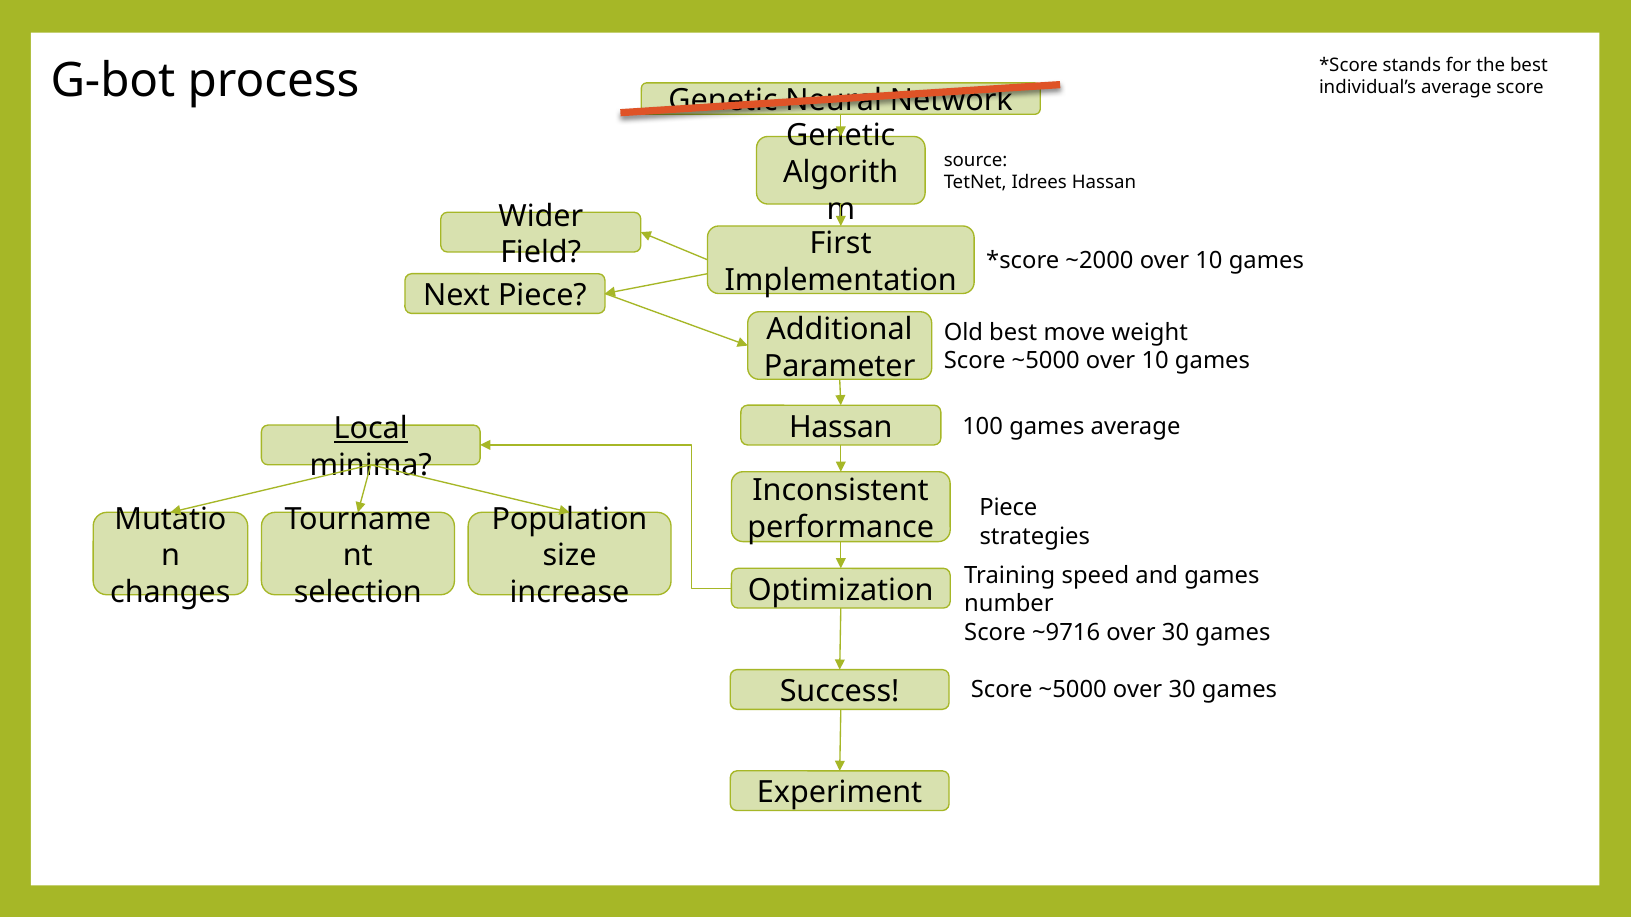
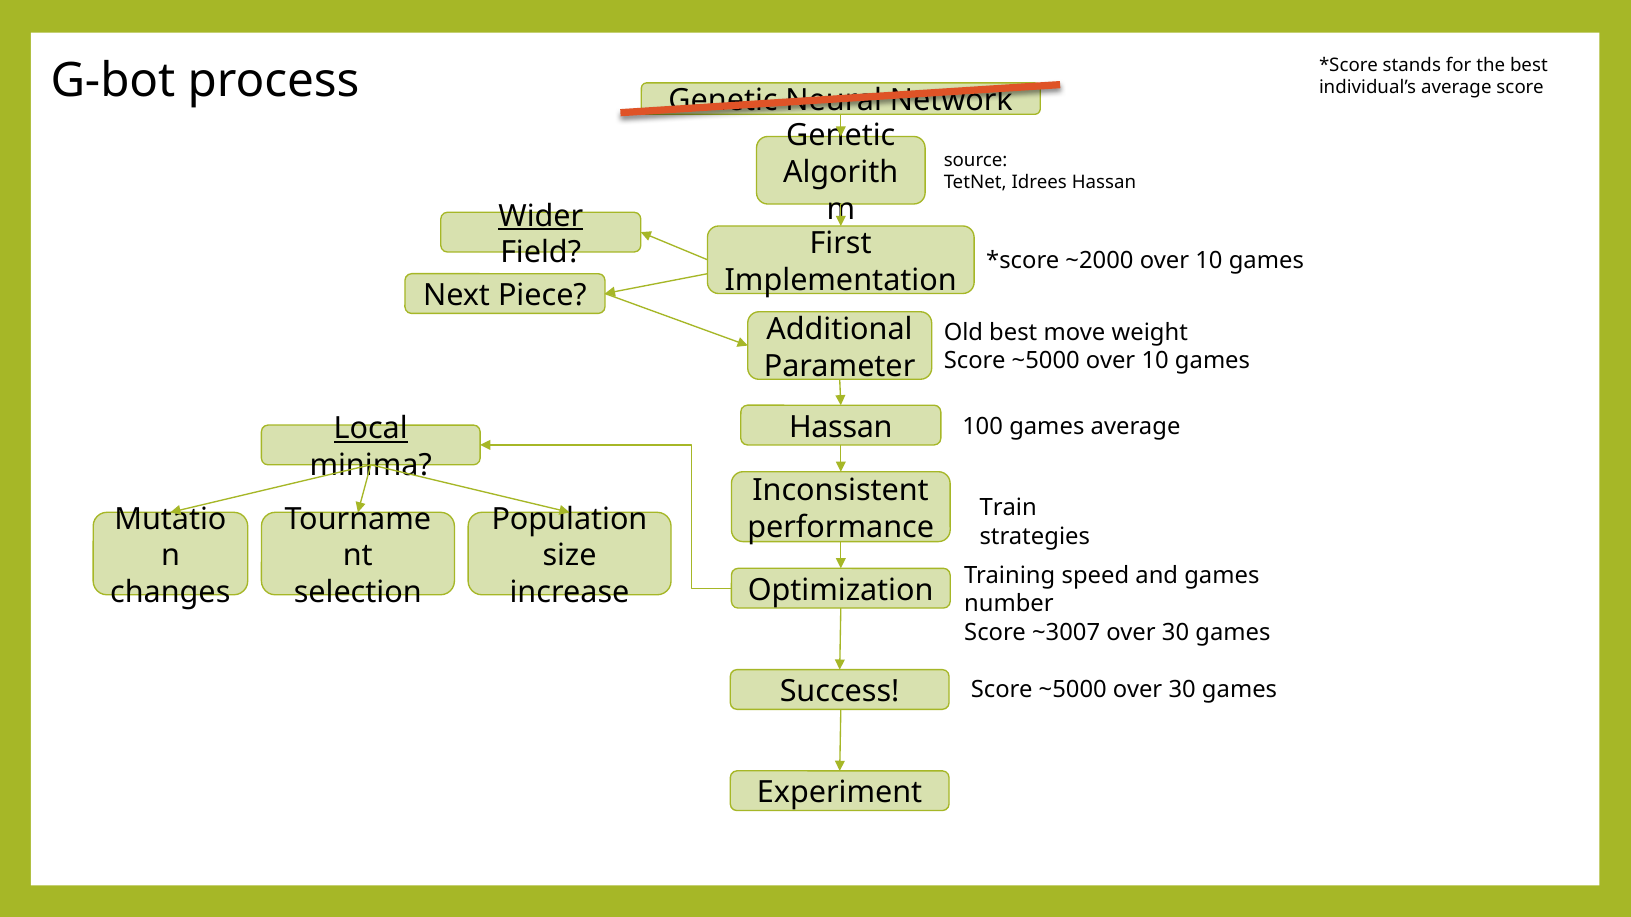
Wider underline: none -> present
Piece at (1008, 508): Piece -> Train
~9716: ~9716 -> ~3007
